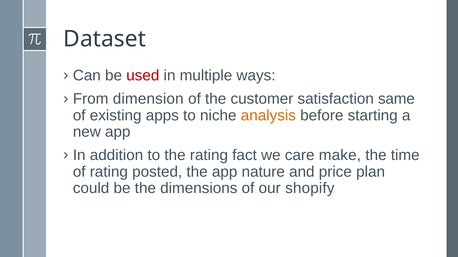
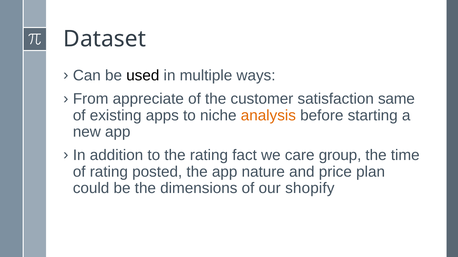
used colour: red -> black
dimension: dimension -> appreciate
make: make -> group
